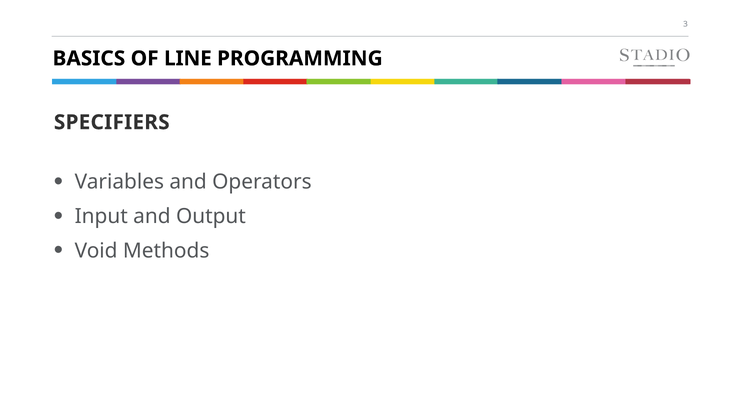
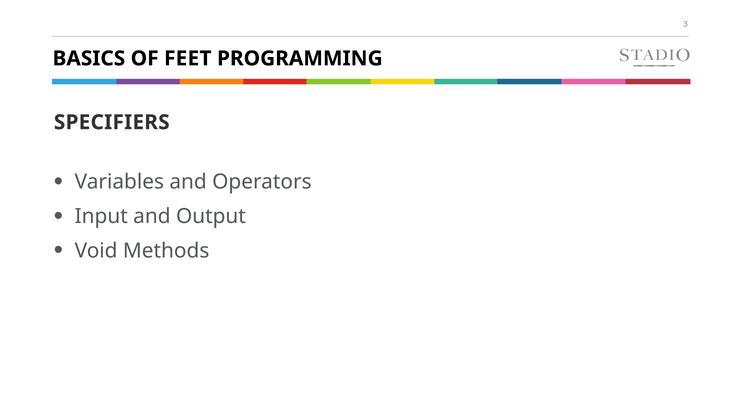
LINE: LINE -> FEET
